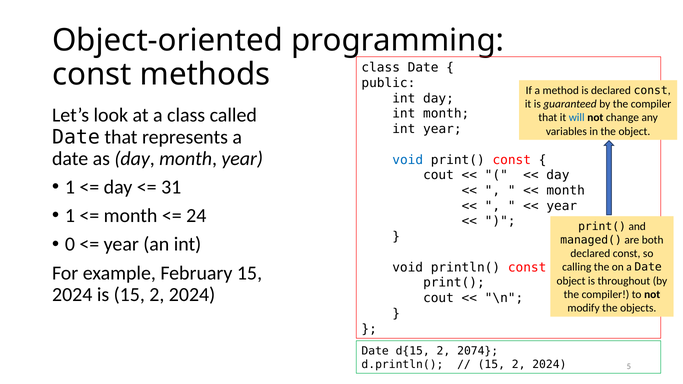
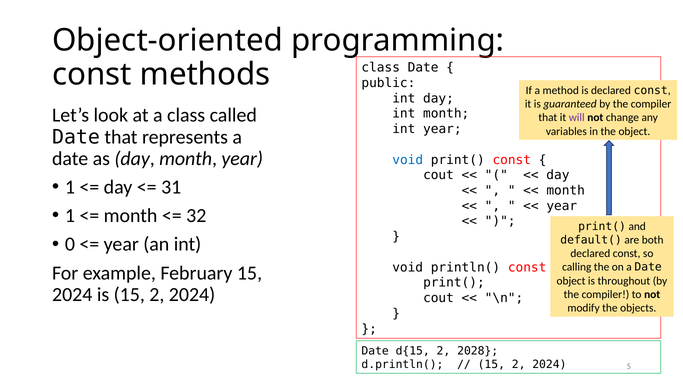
will colour: blue -> purple
24: 24 -> 32
managed(: managed( -> default(
2074: 2074 -> 2028
